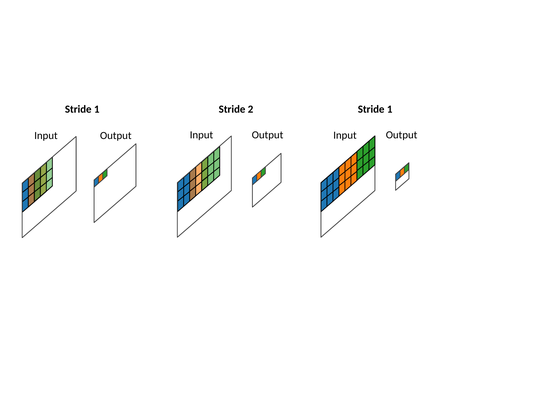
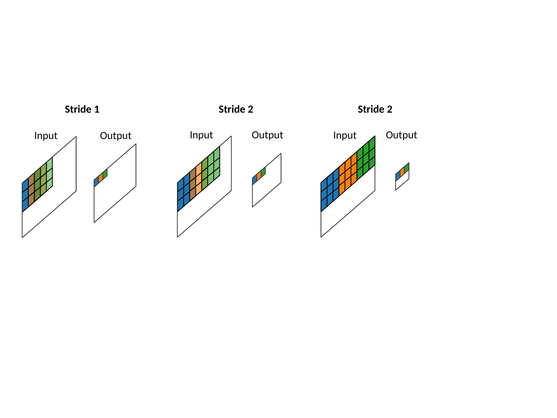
2 Stride 1: 1 -> 2
